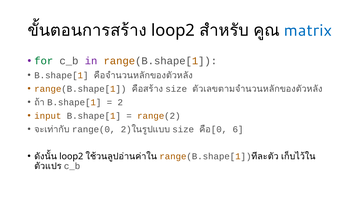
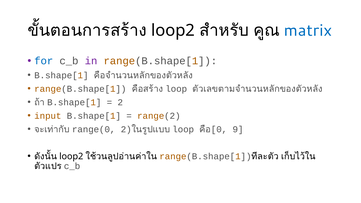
for colour: green -> blue
size at (176, 89): size -> loop
size at (183, 129): size -> loop
6: 6 -> 9
